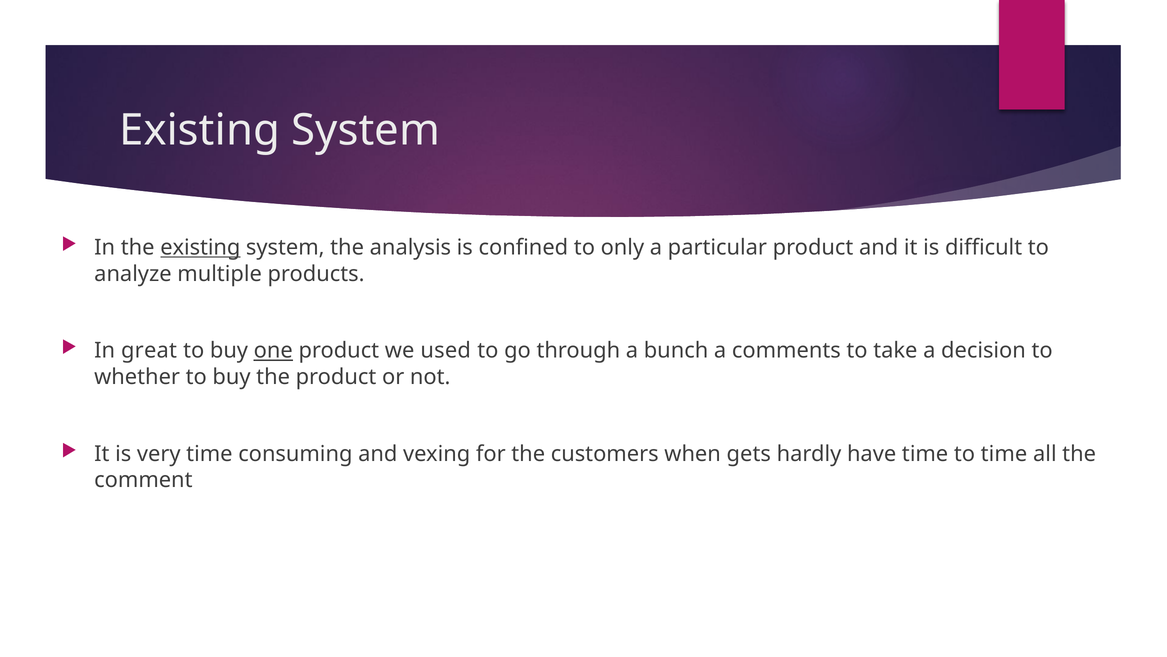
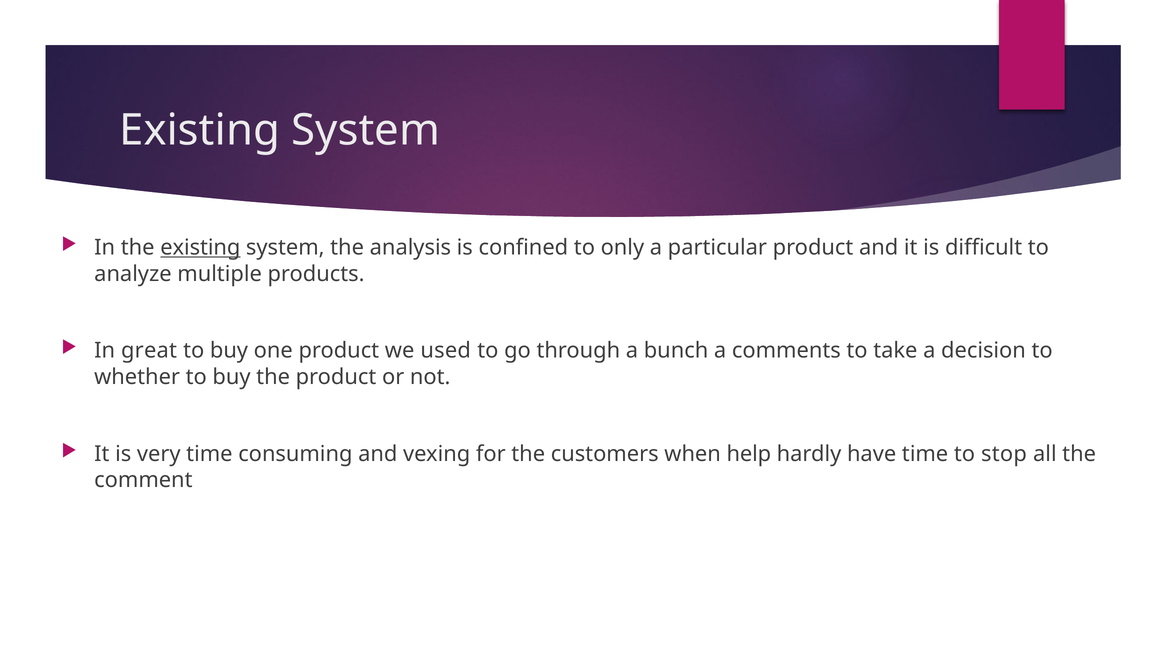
one underline: present -> none
gets: gets -> help
to time: time -> stop
